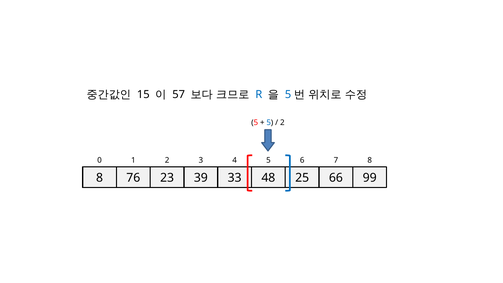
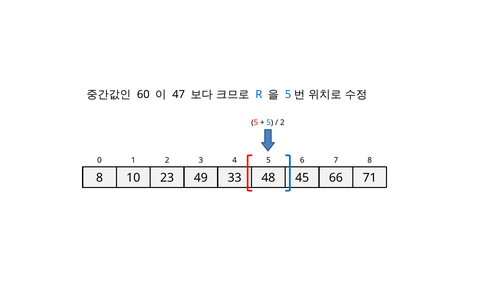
15: 15 -> 60
57: 57 -> 47
76: 76 -> 10
39: 39 -> 49
25: 25 -> 45
99: 99 -> 71
